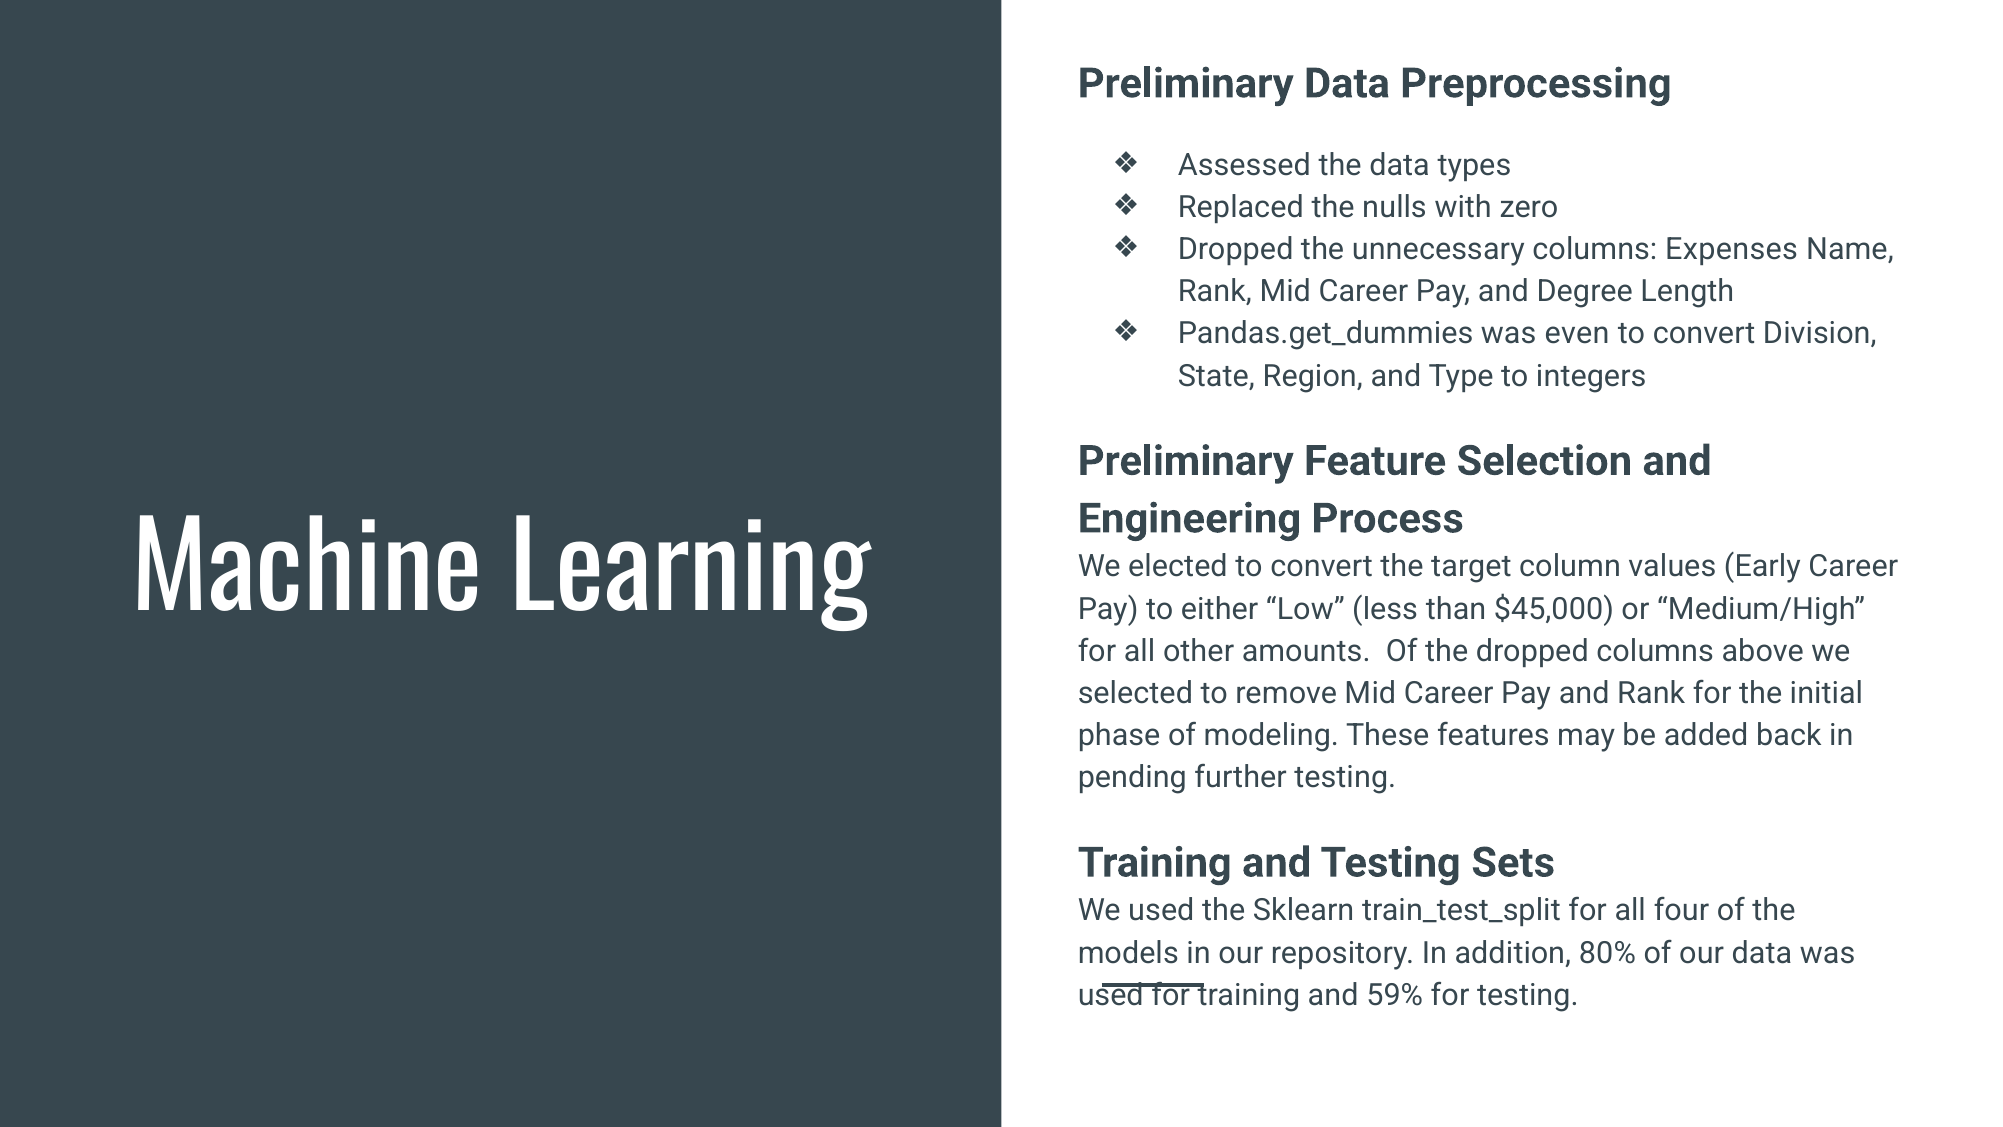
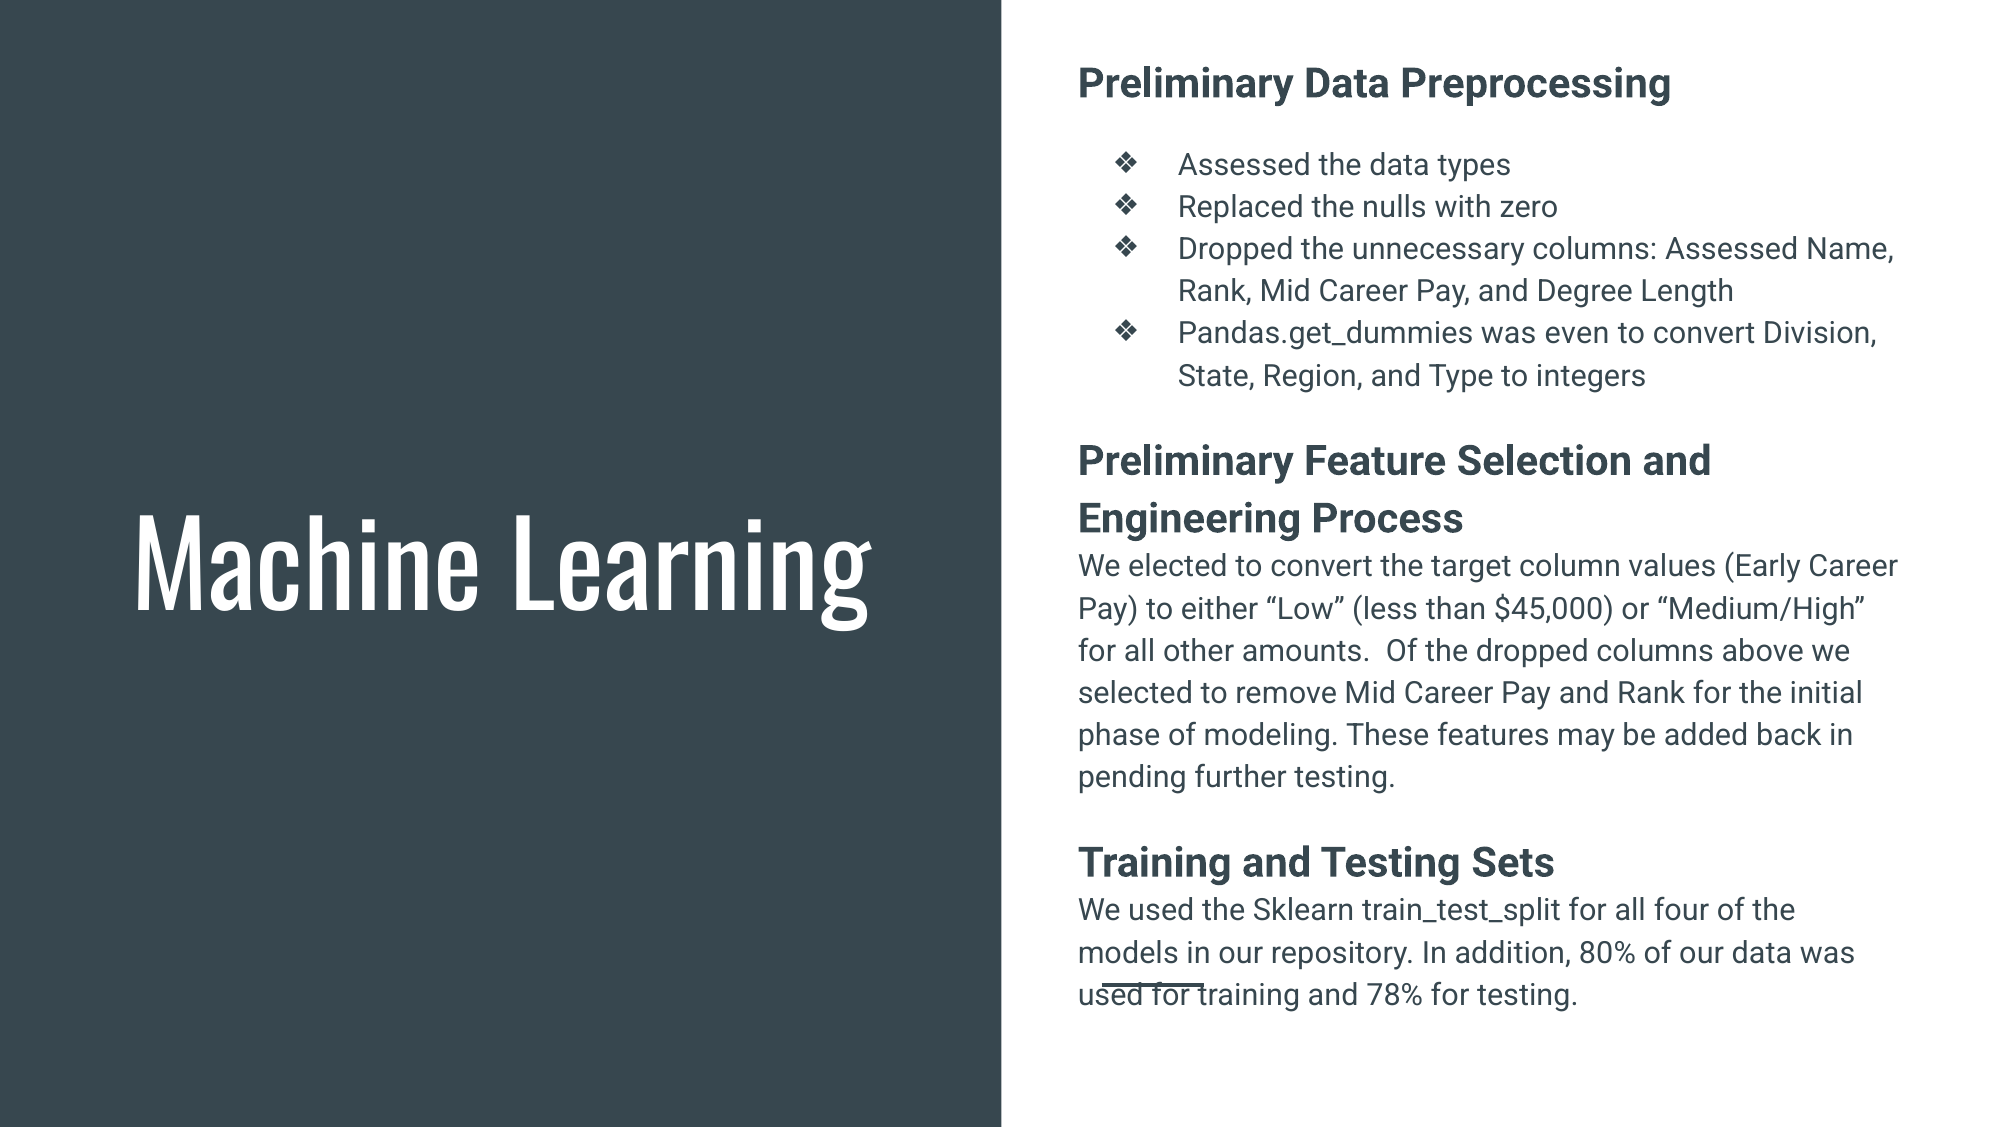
columns Expenses: Expenses -> Assessed
59%: 59% -> 78%
